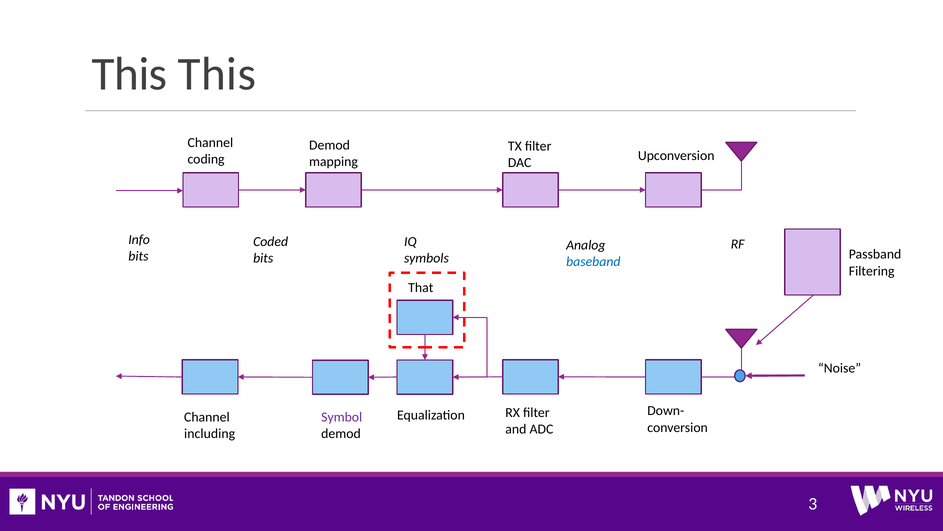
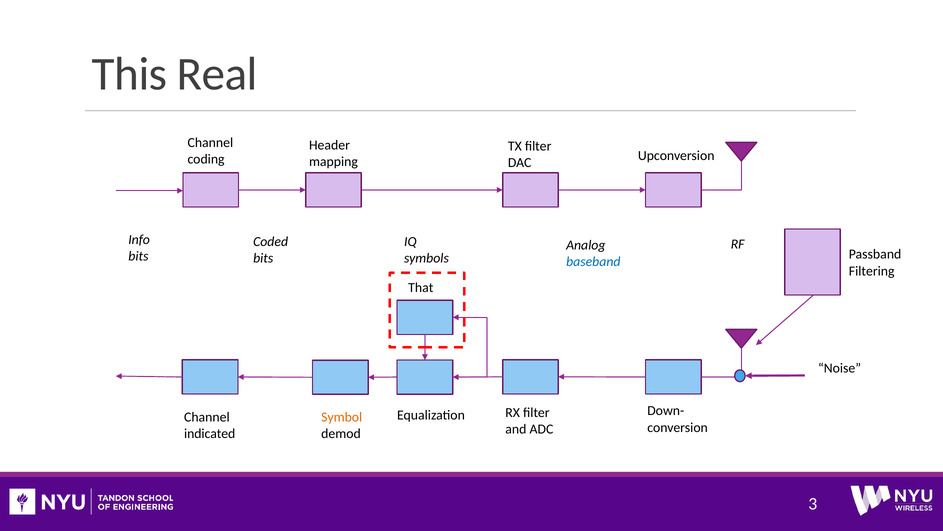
This This: This -> Real
Demod at (329, 145): Demod -> Header
Symbol colour: purple -> orange
including: including -> indicated
